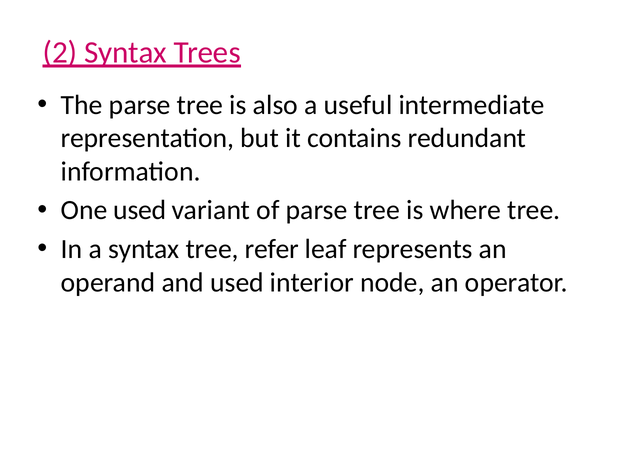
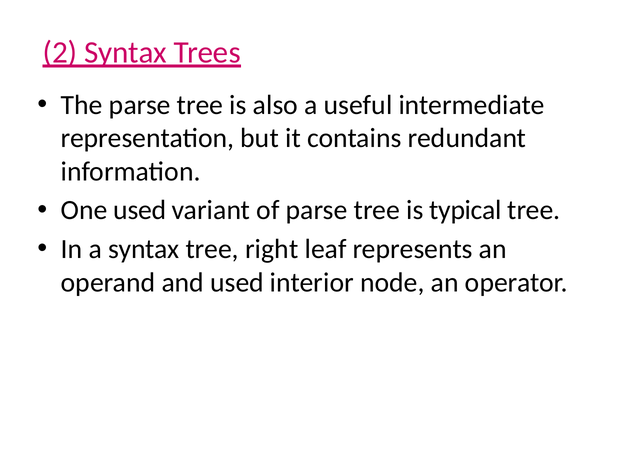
where: where -> typical
refer: refer -> right
